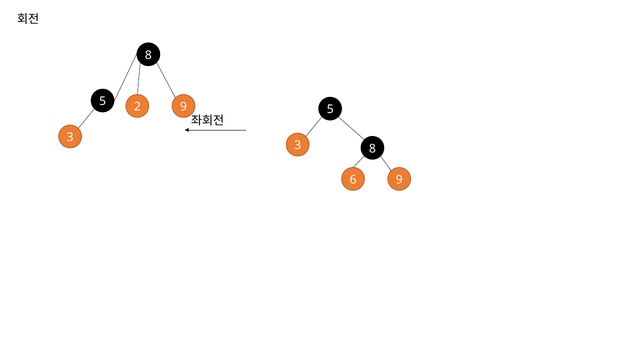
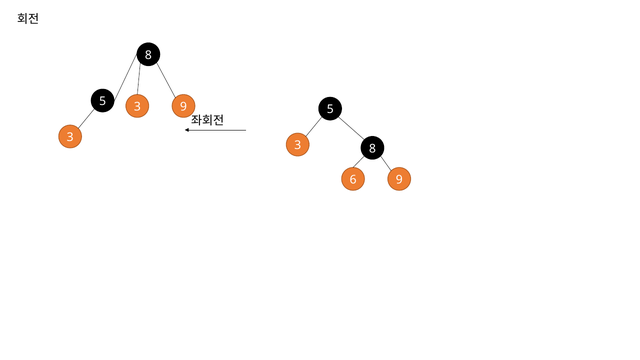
5 2: 2 -> 3
